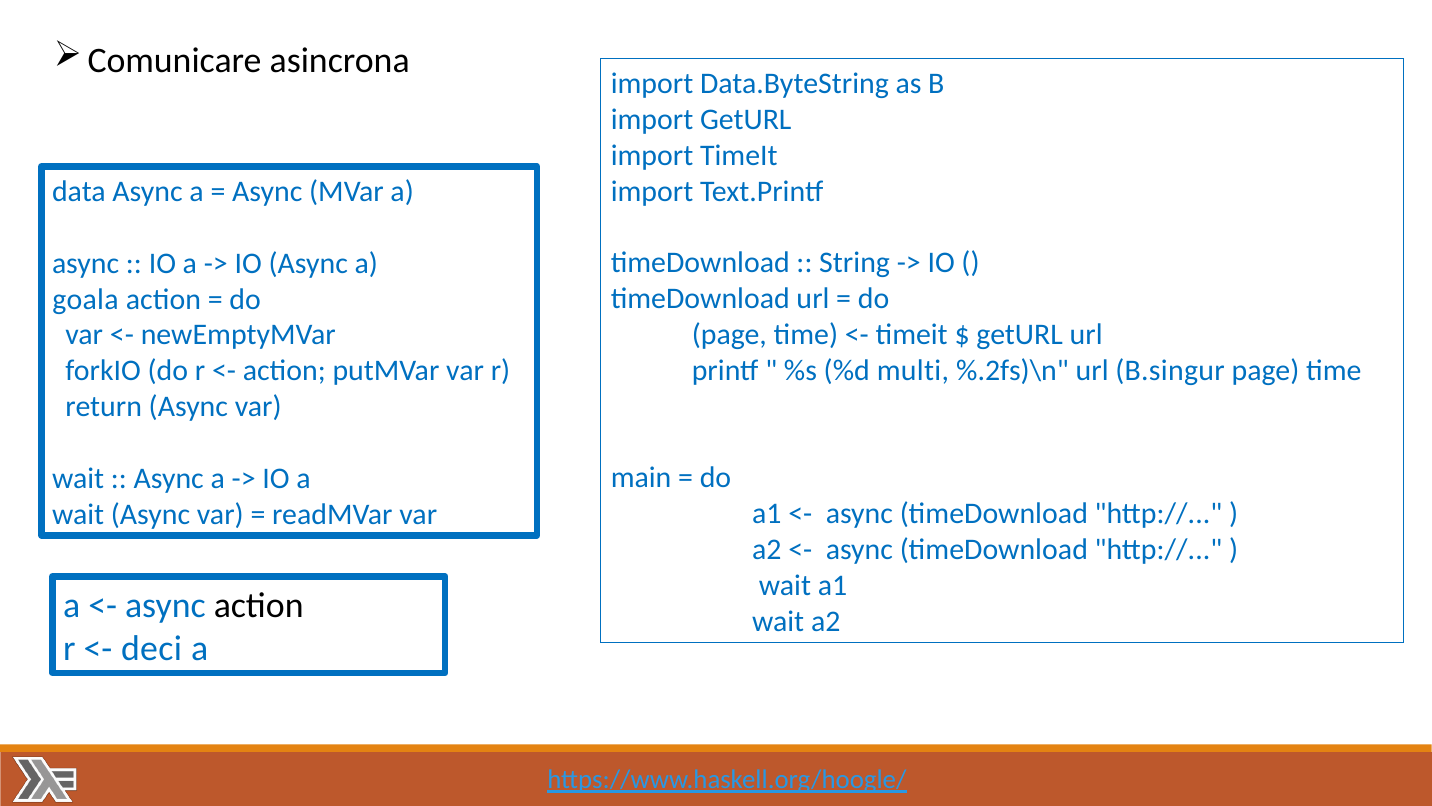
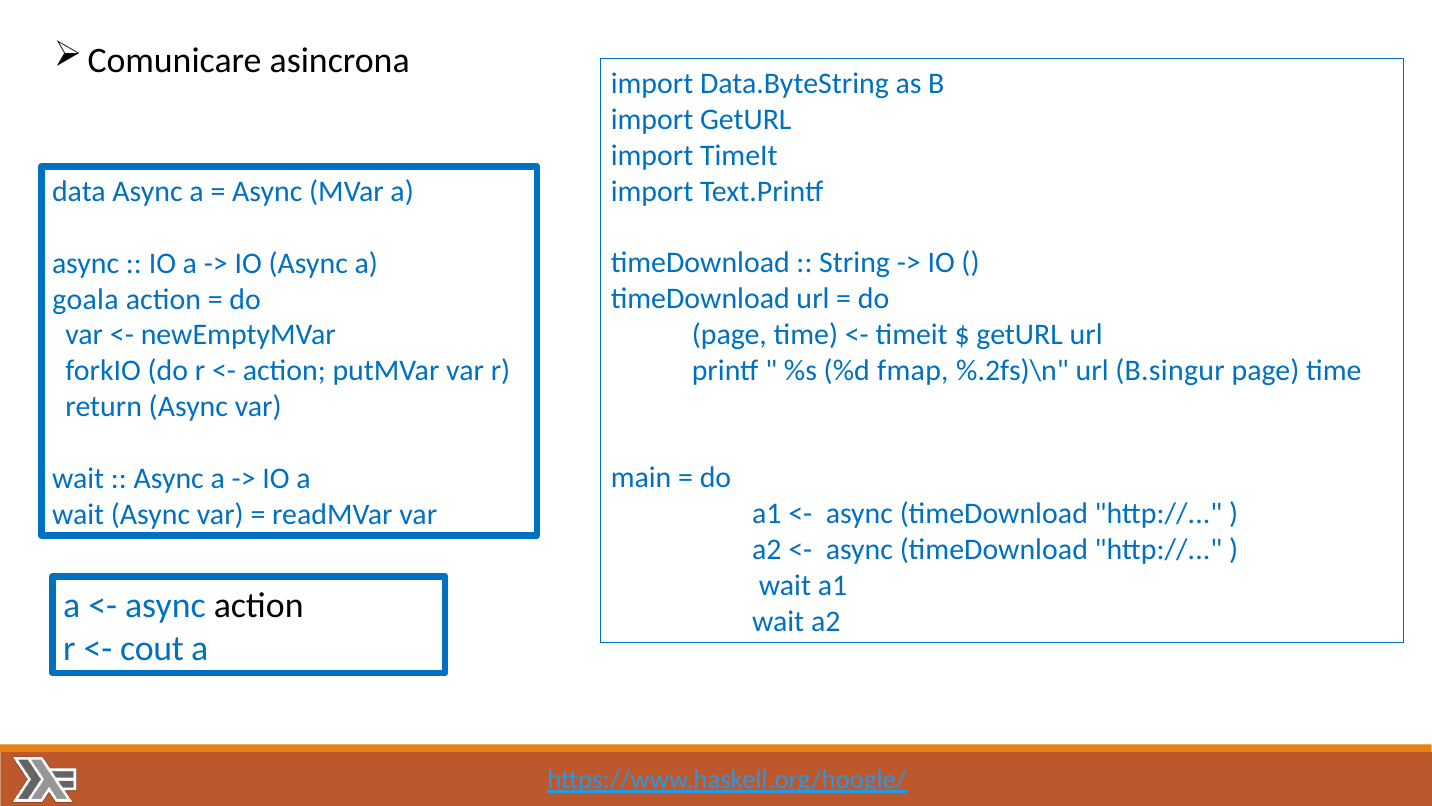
multi: multi -> fmap
deci: deci -> cout
